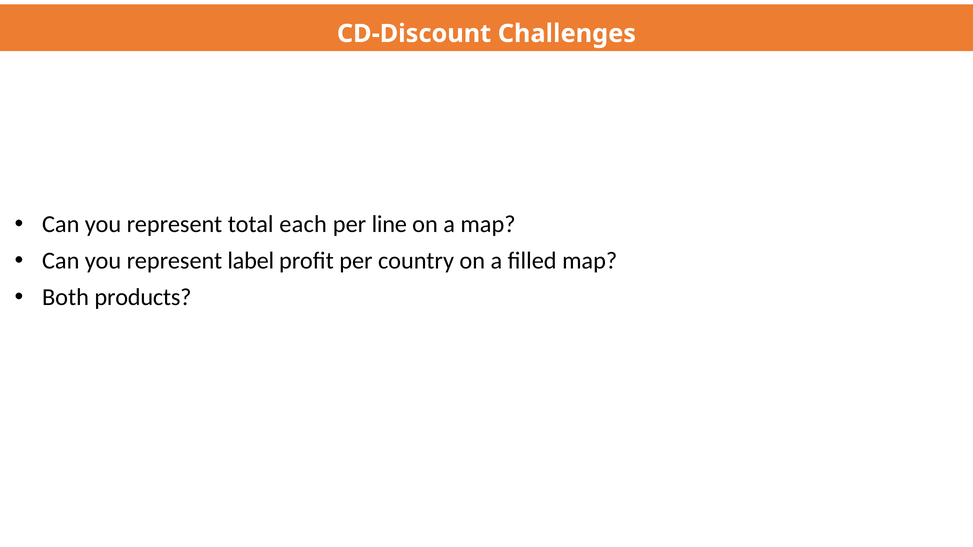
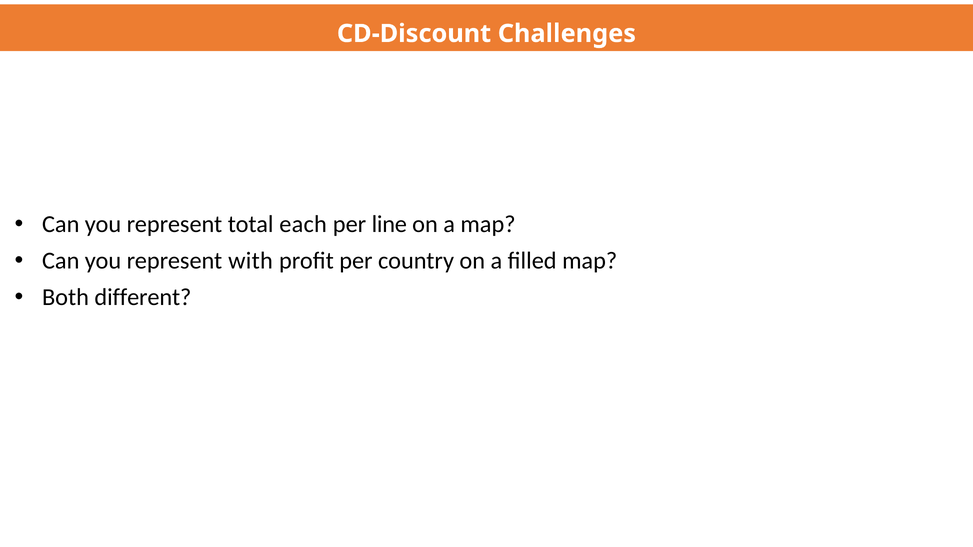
label: label -> with
products: products -> different
